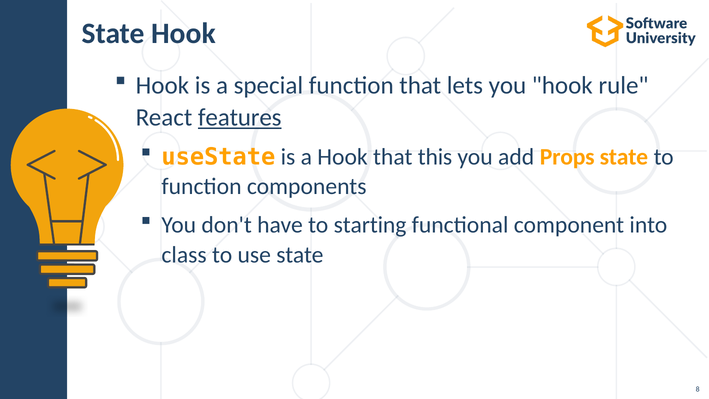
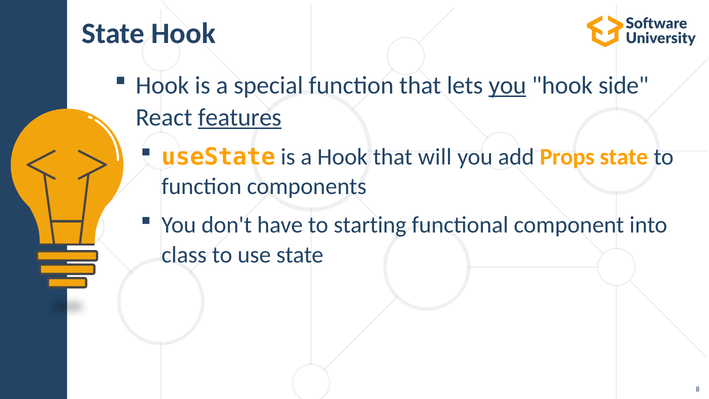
you at (507, 86) underline: none -> present
rule: rule -> side
this: this -> will
